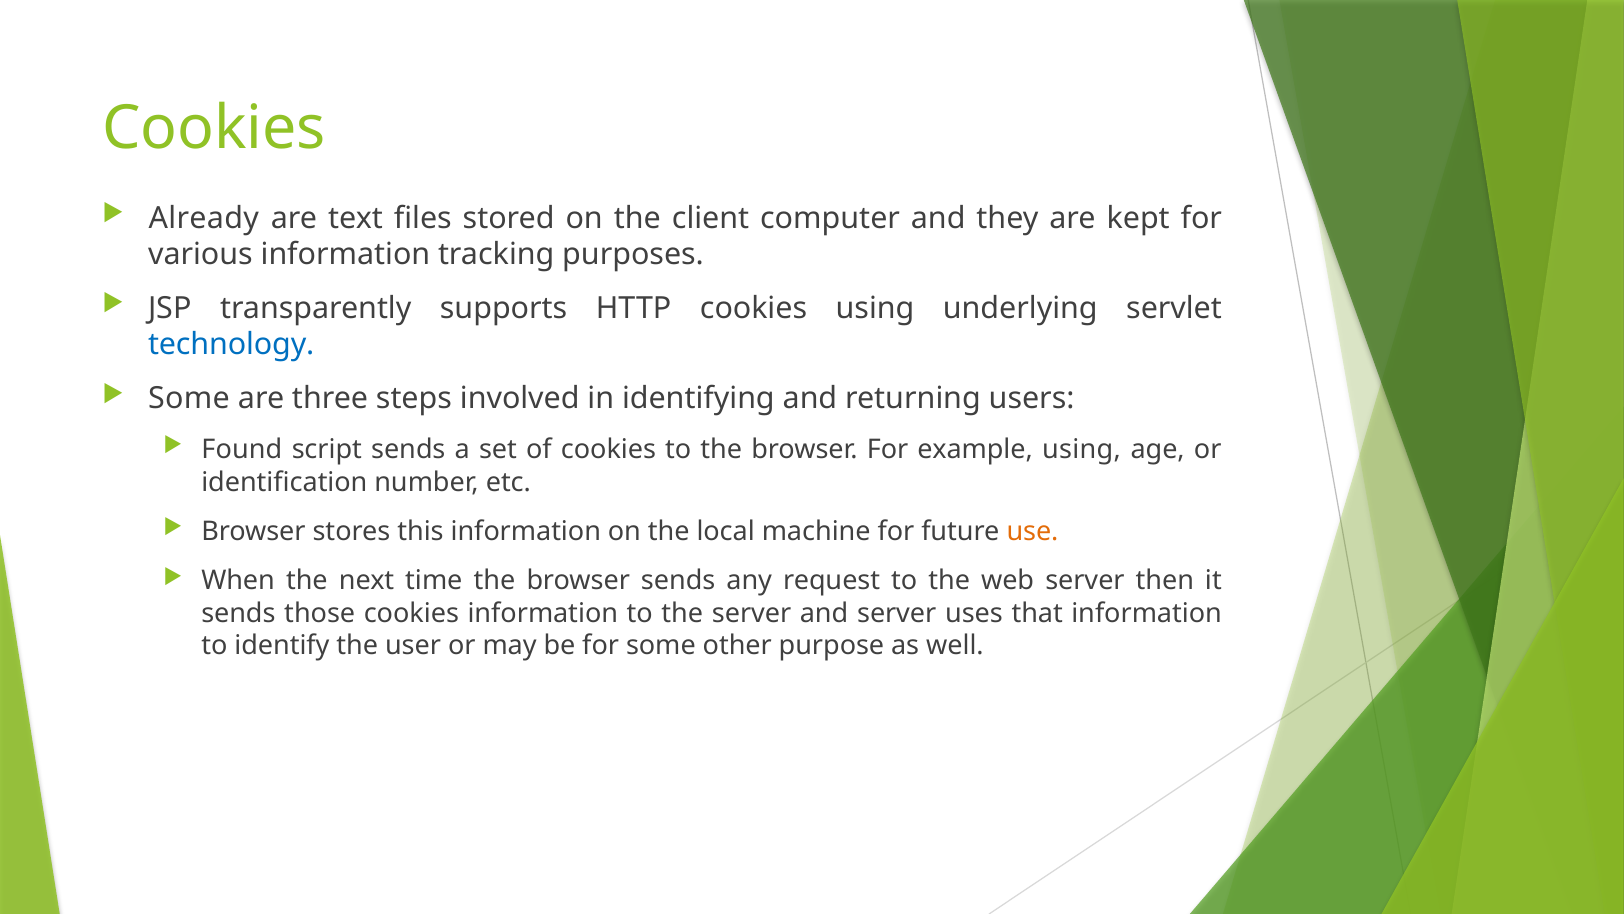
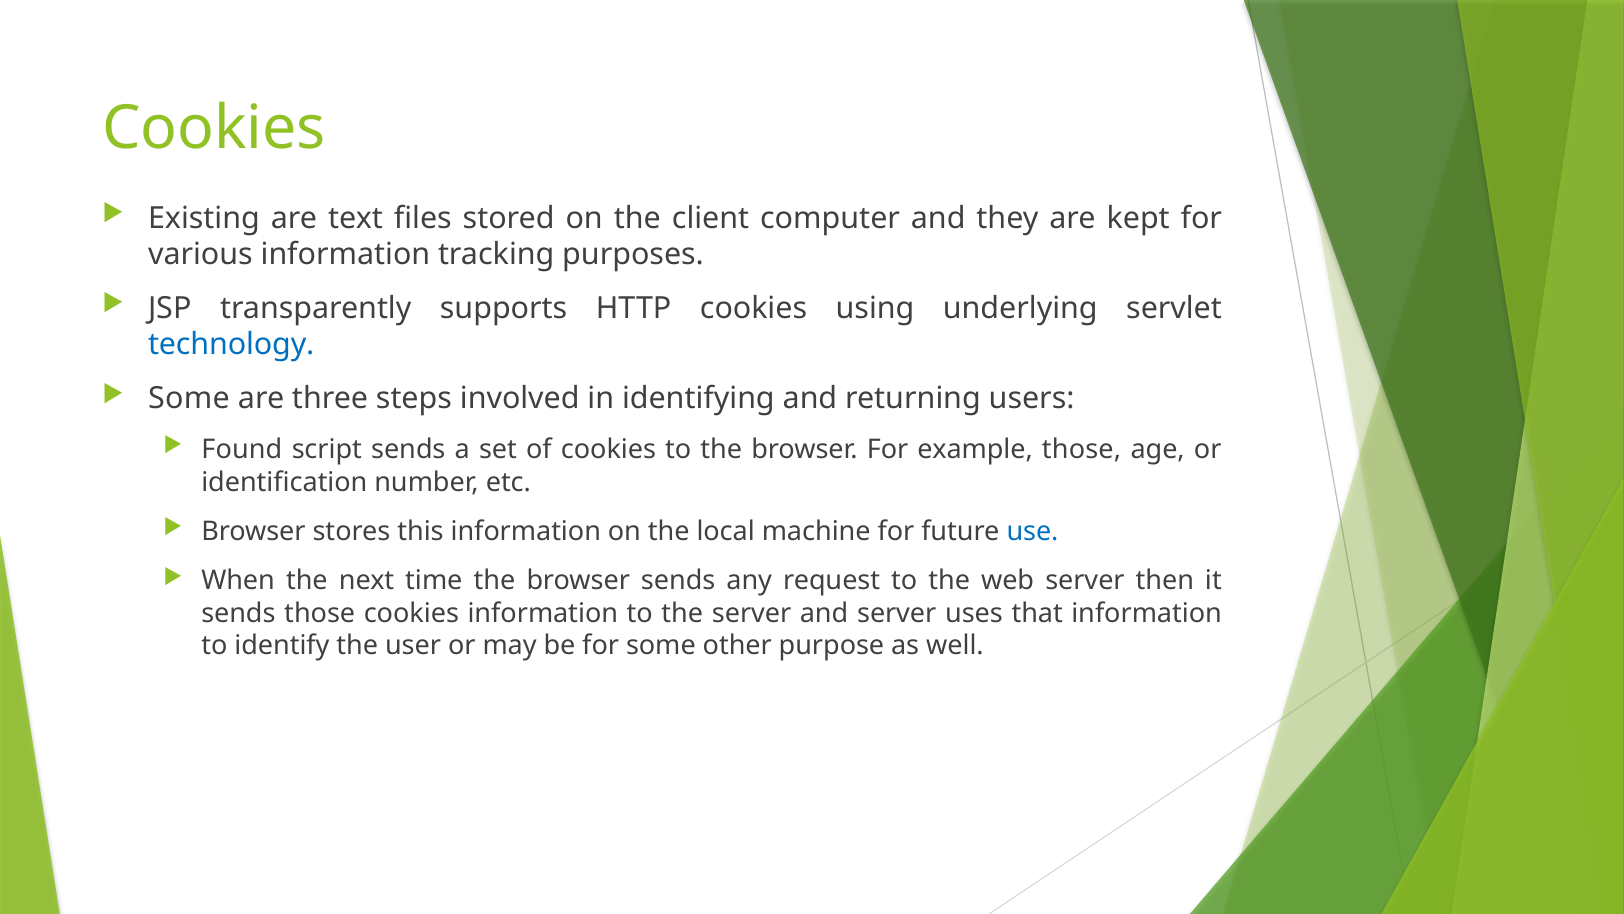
Already: Already -> Existing
example using: using -> those
use colour: orange -> blue
